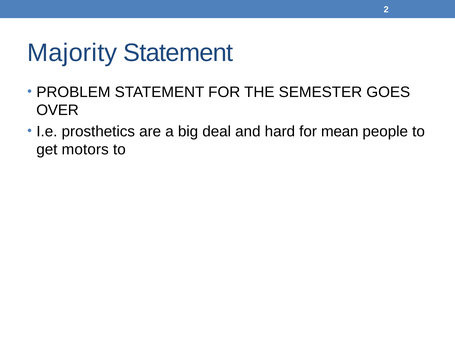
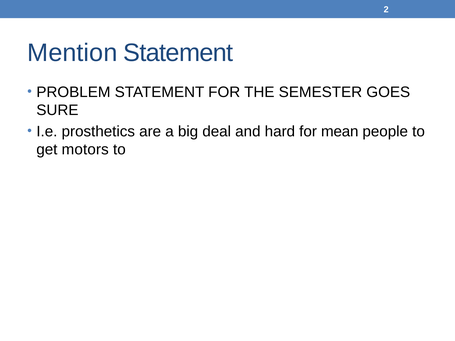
Majority: Majority -> Mention
OVER: OVER -> SURE
